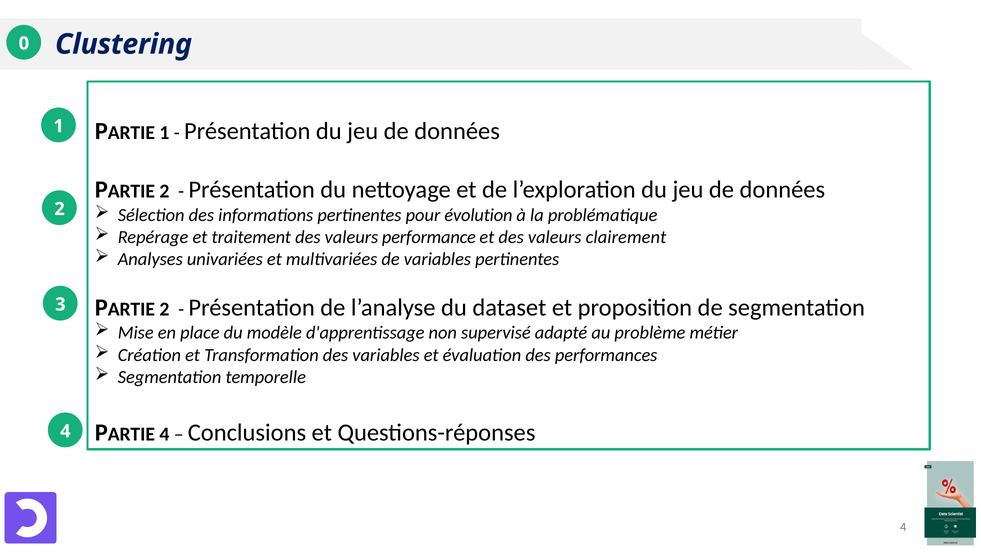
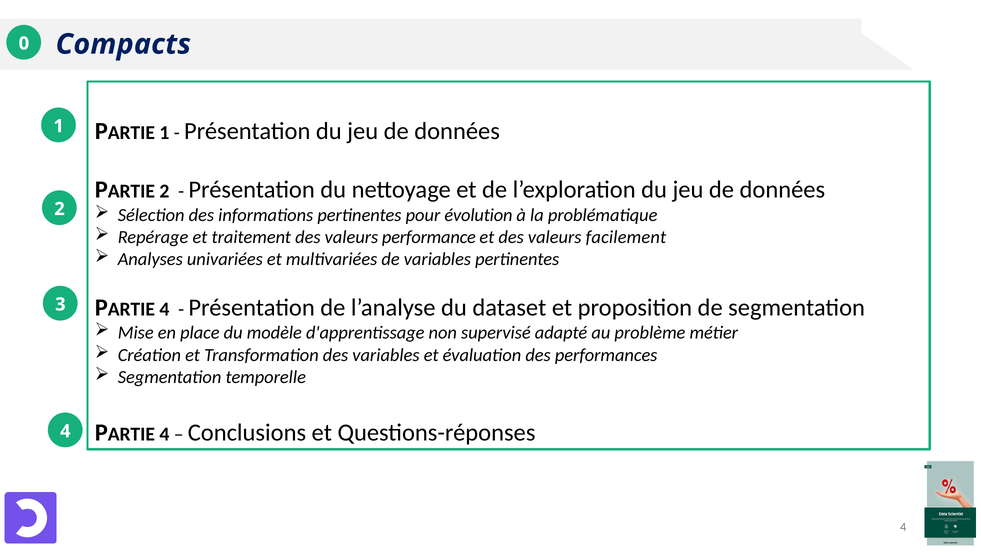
Clustering: Clustering -> Compacts
clairement: clairement -> facilement
2 at (164, 309): 2 -> 4
